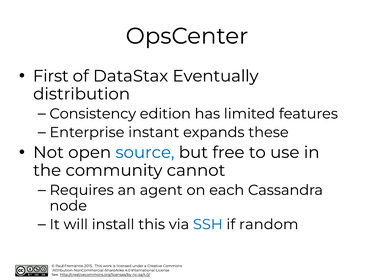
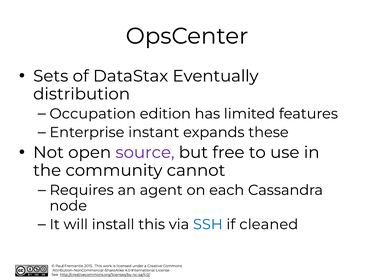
First: First -> Sets
Consistency: Consistency -> Occupation
source colour: blue -> purple
random: random -> cleaned
